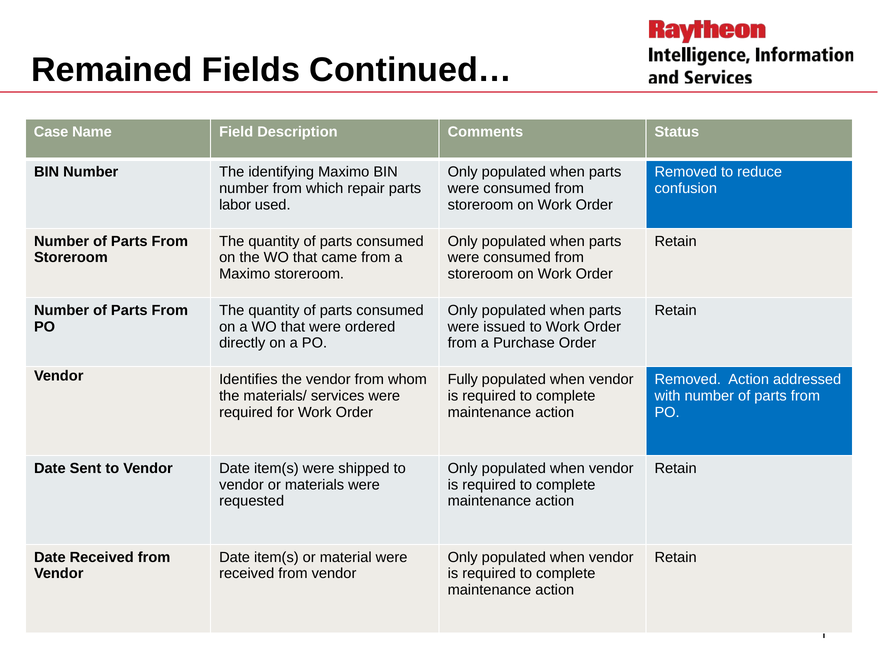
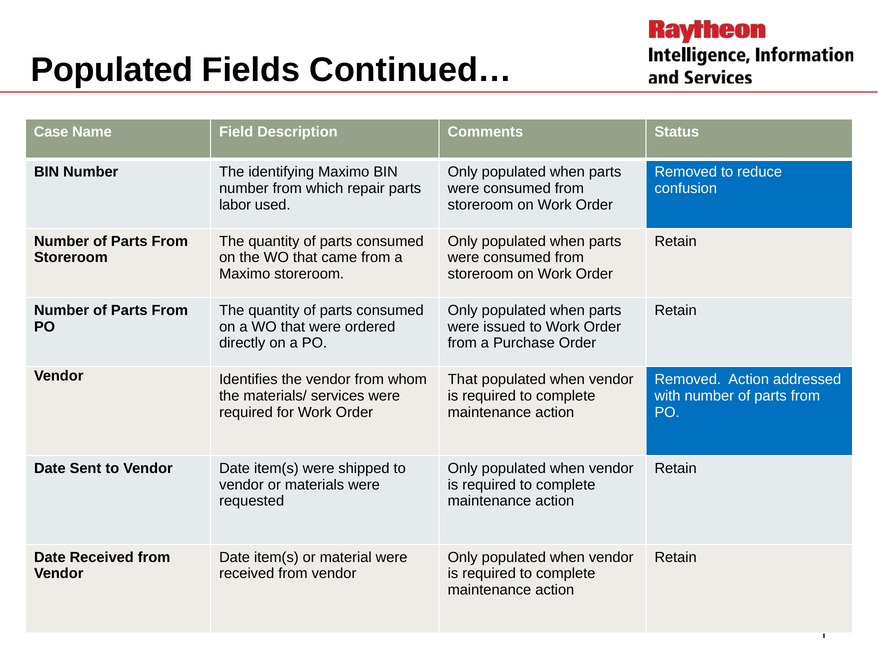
Remained at (112, 70): Remained -> Populated
Fully at (463, 379): Fully -> That
